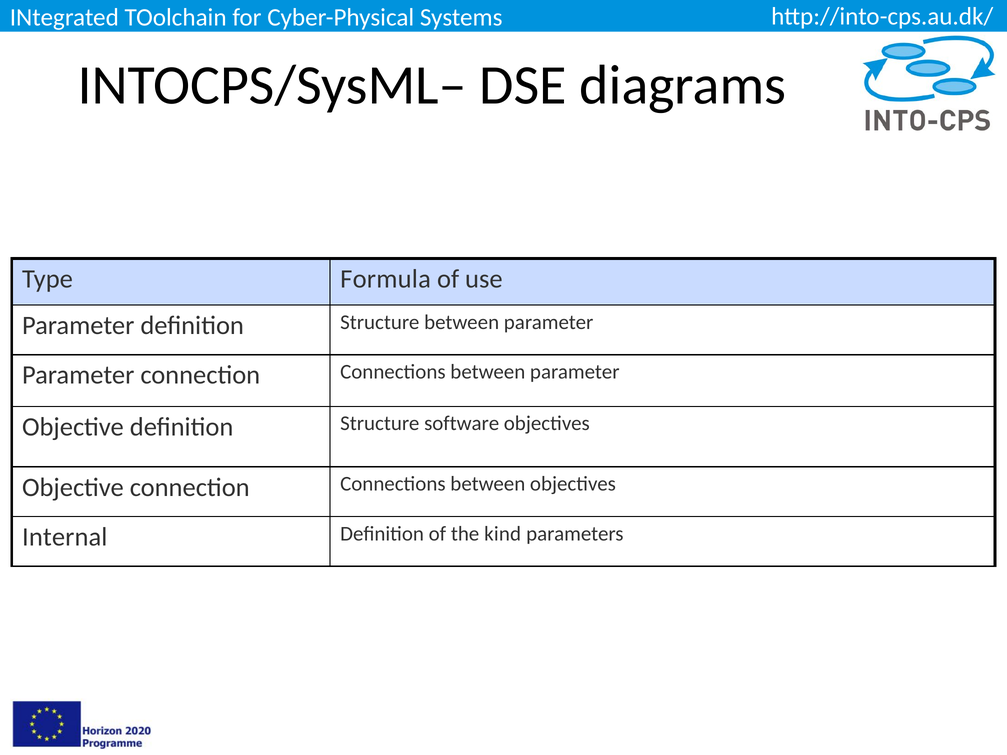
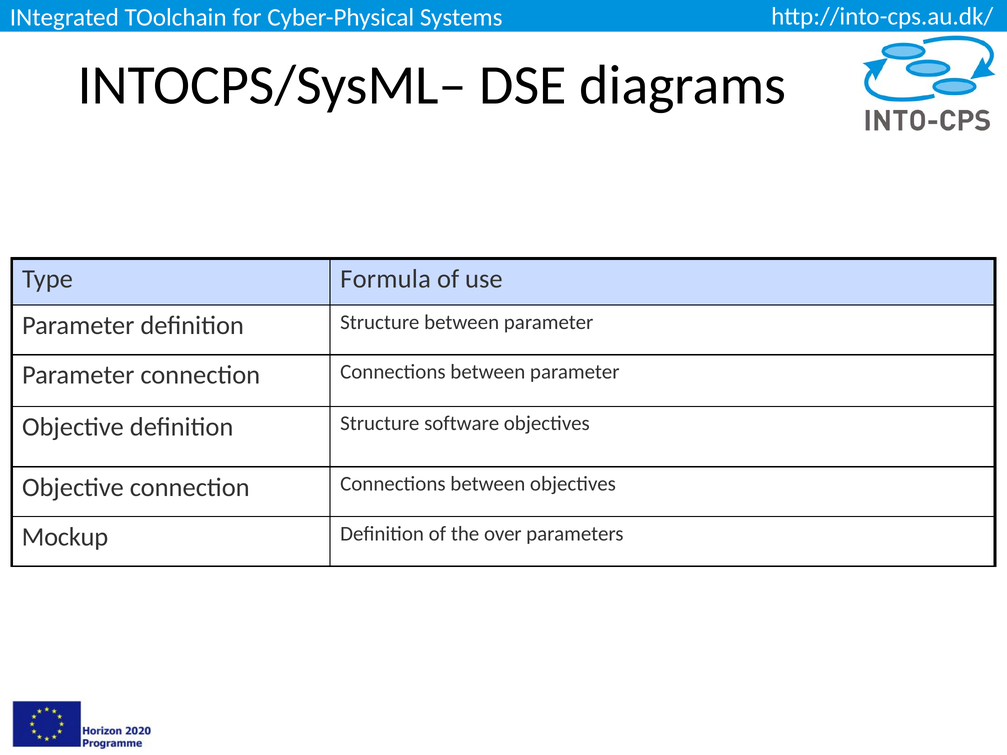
Internal: Internal -> Mockup
kind: kind -> over
